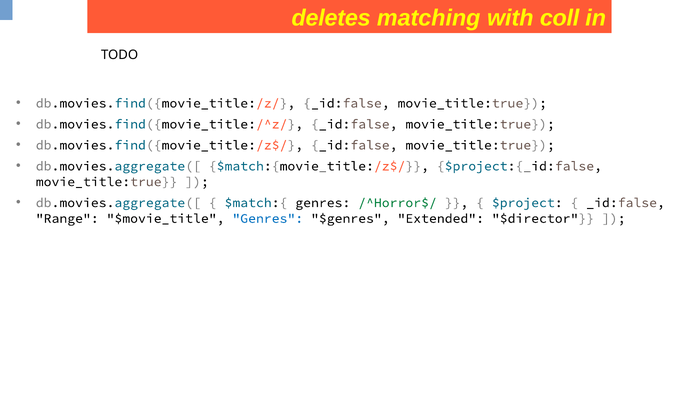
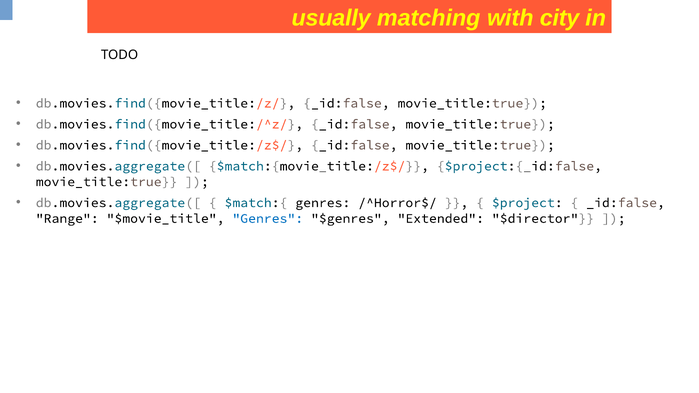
deletes: deletes -> usually
coll: coll -> city
/^Horror$/ colour: green -> black
